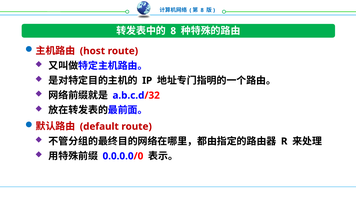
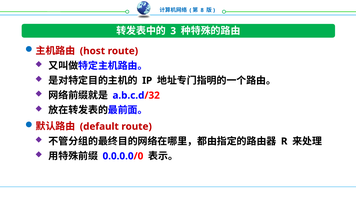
8 at (173, 31): 8 -> 3
